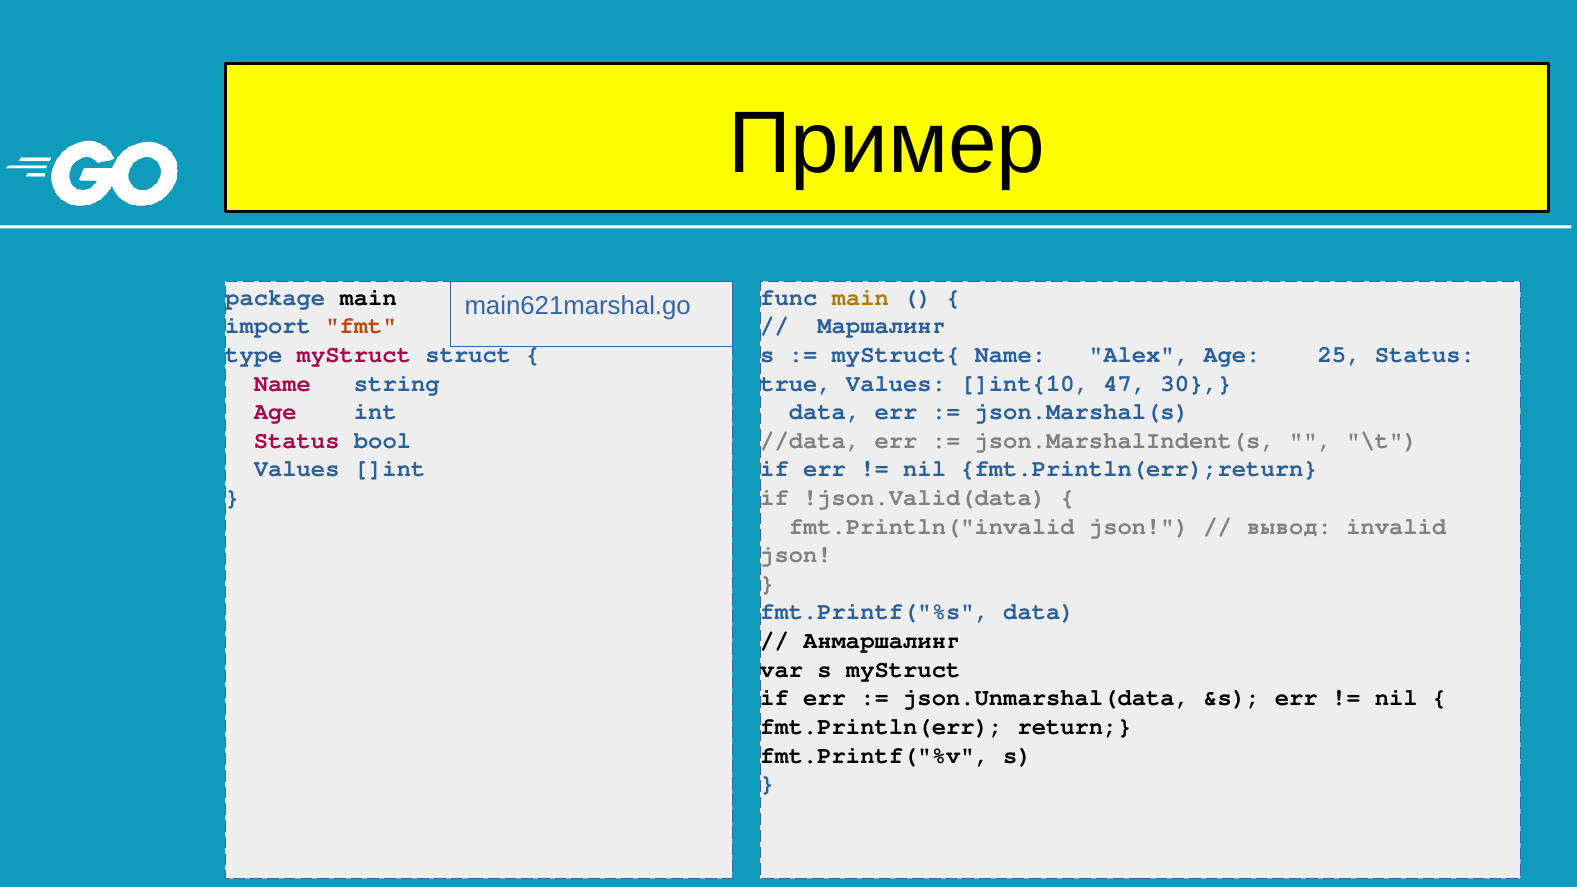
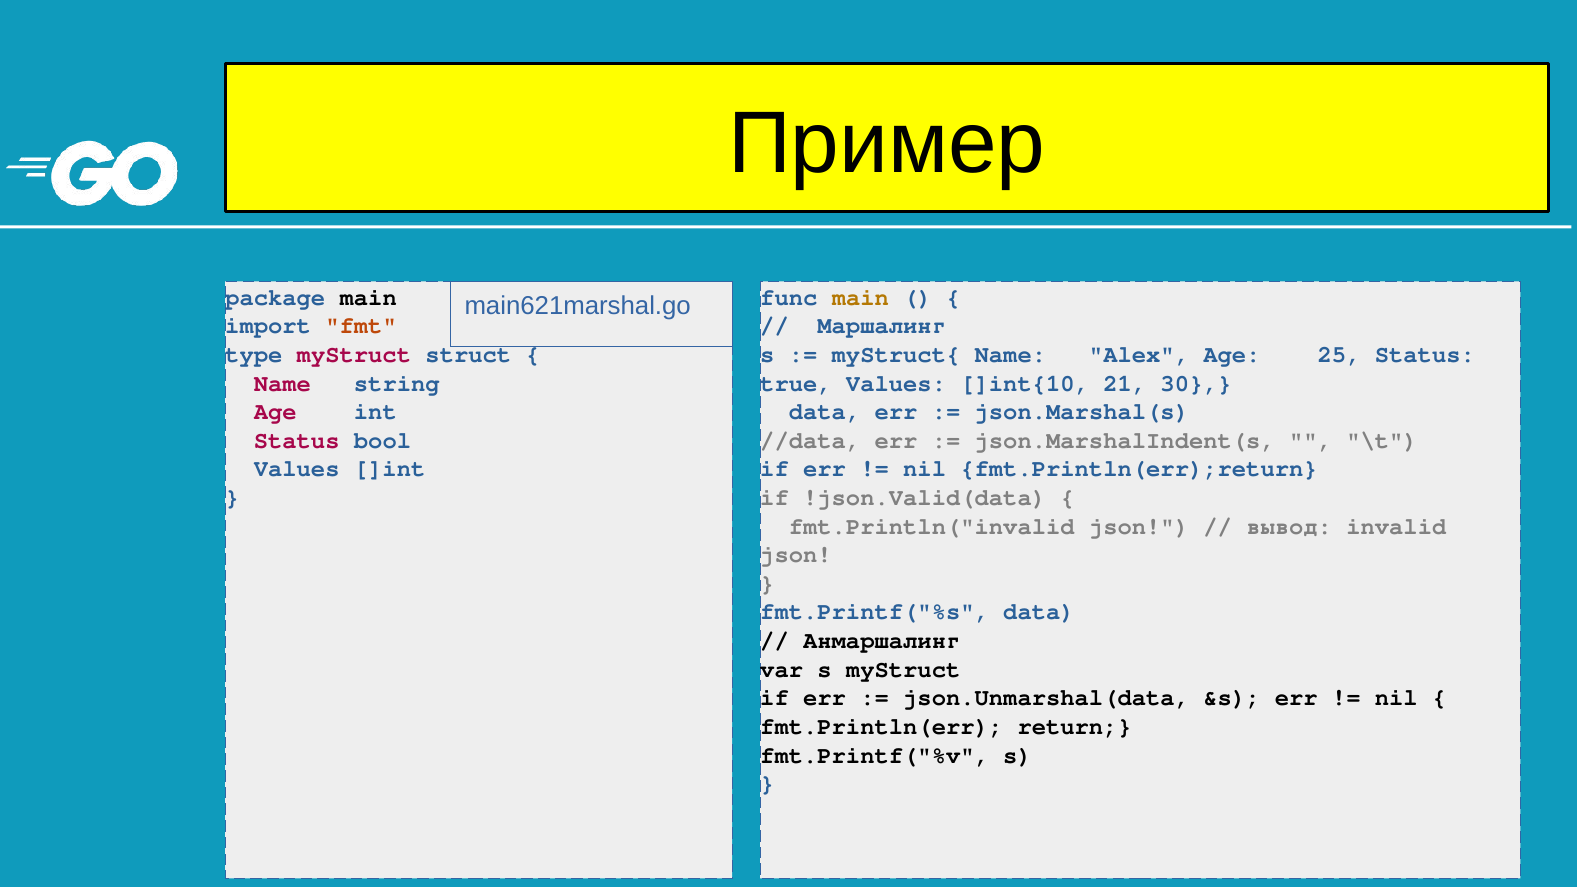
47: 47 -> 21
